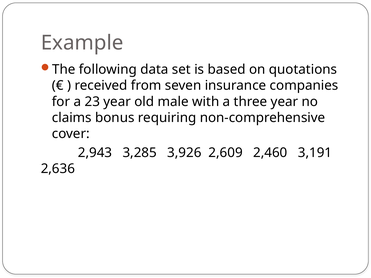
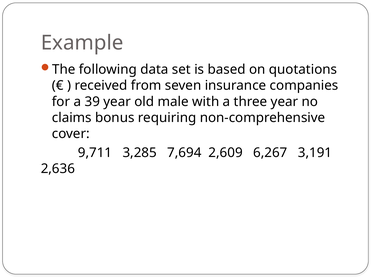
23: 23 -> 39
2,943: 2,943 -> 9,711
3,926: 3,926 -> 7,694
2,460: 2,460 -> 6,267
